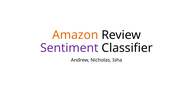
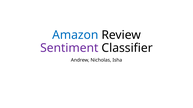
Amazon colour: orange -> blue
